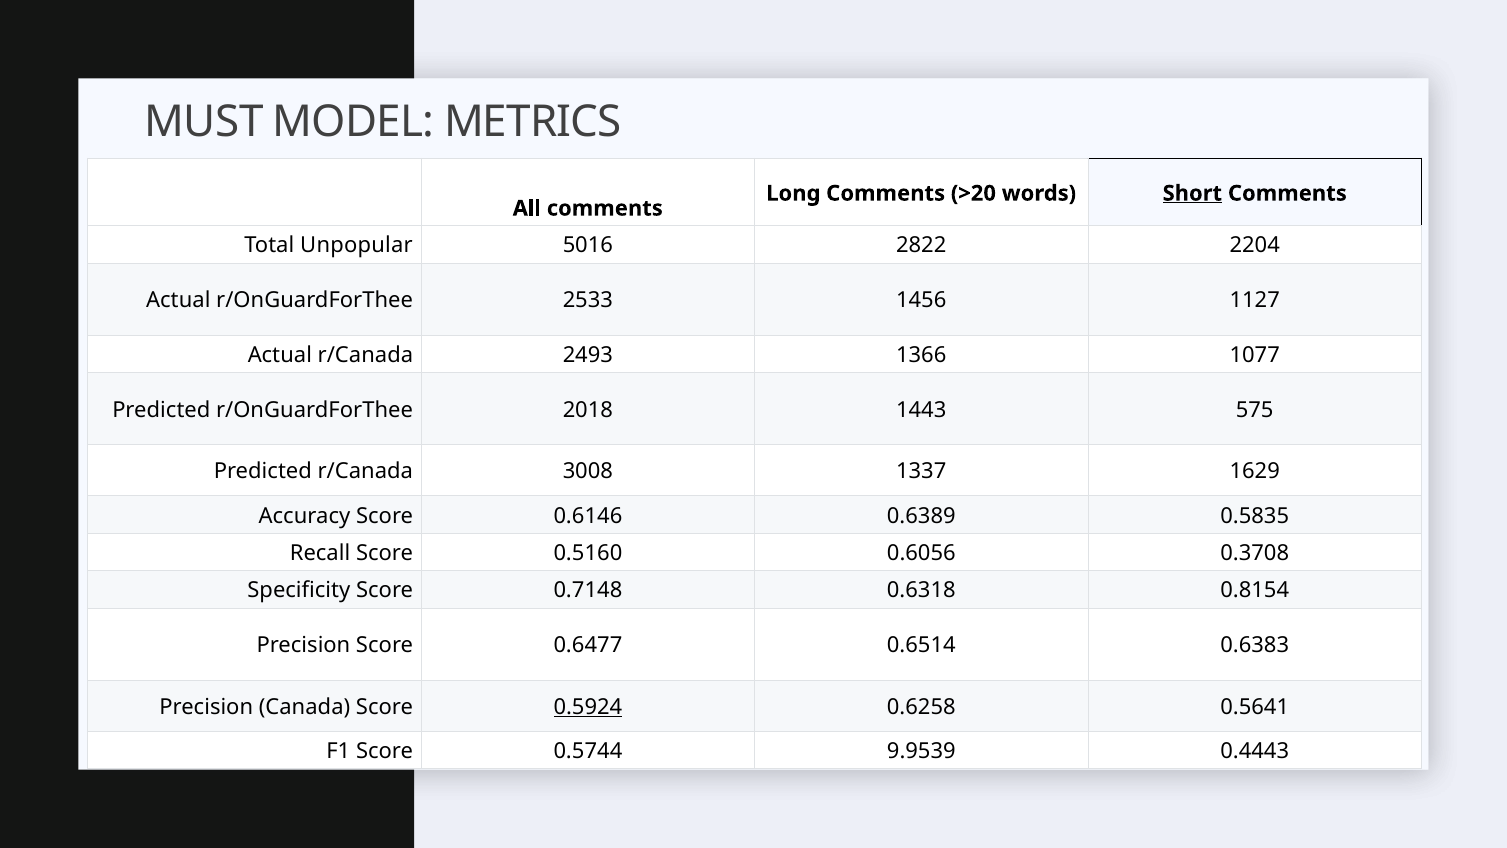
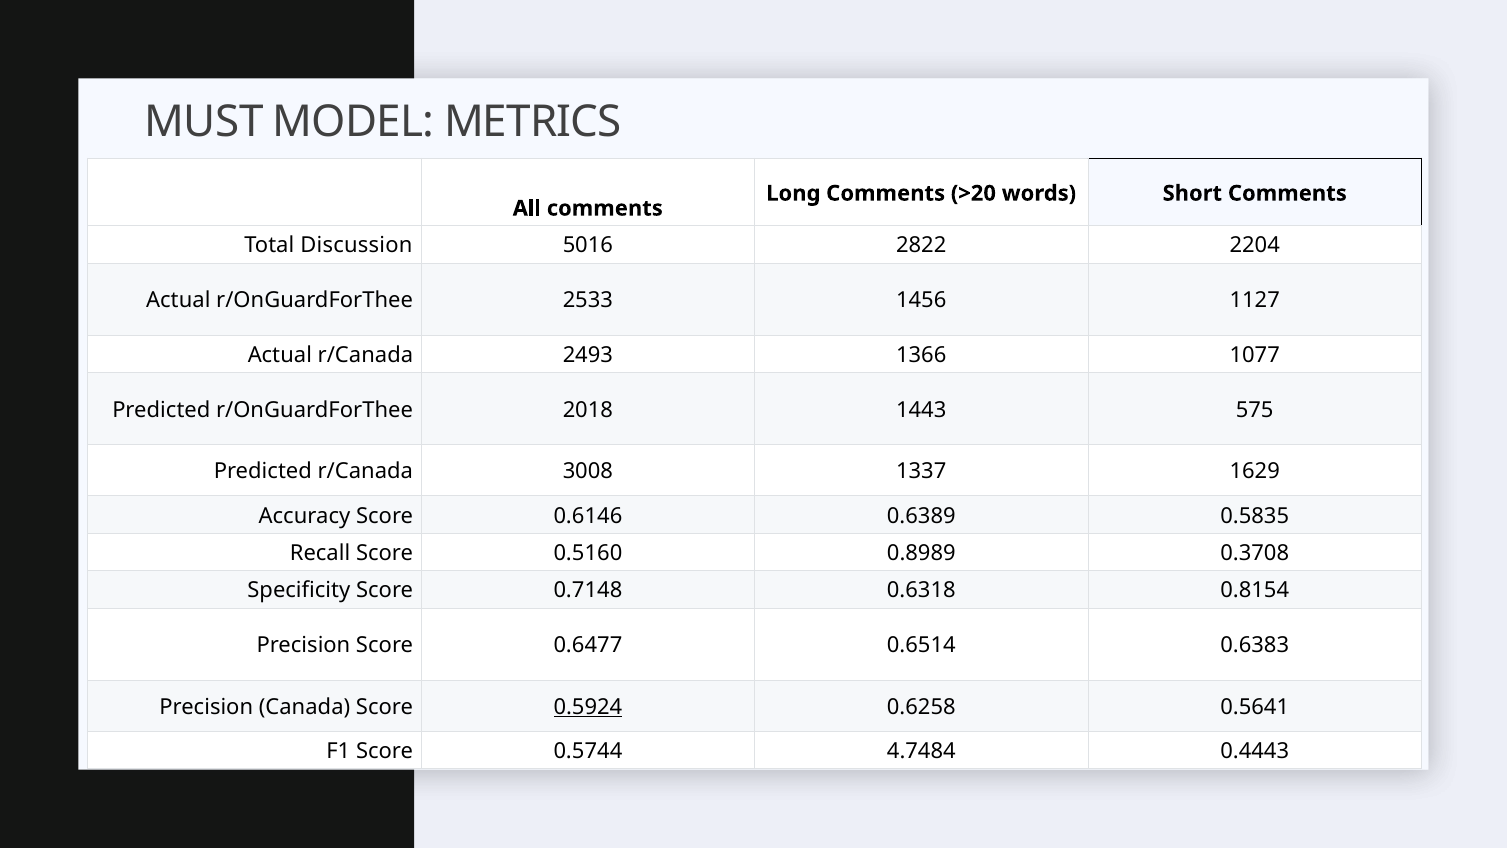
Short underline: present -> none
Unpopular: Unpopular -> Discussion
0.6056: 0.6056 -> 0.8989
9.9539: 9.9539 -> 4.7484
